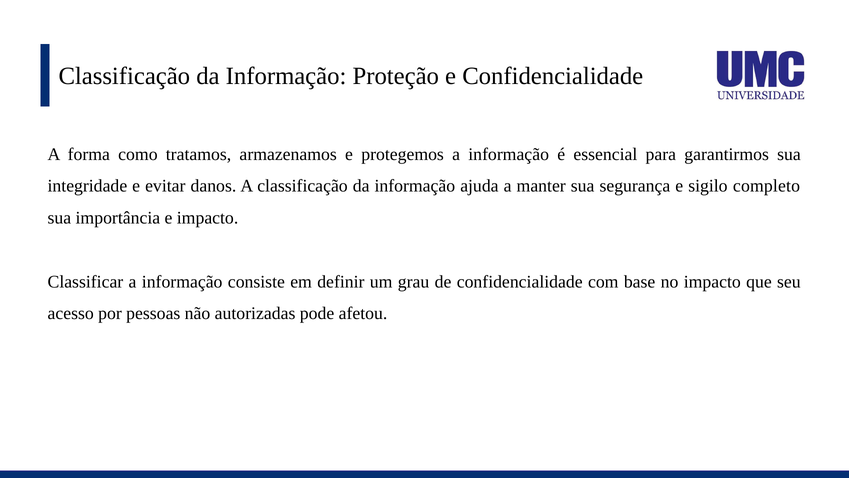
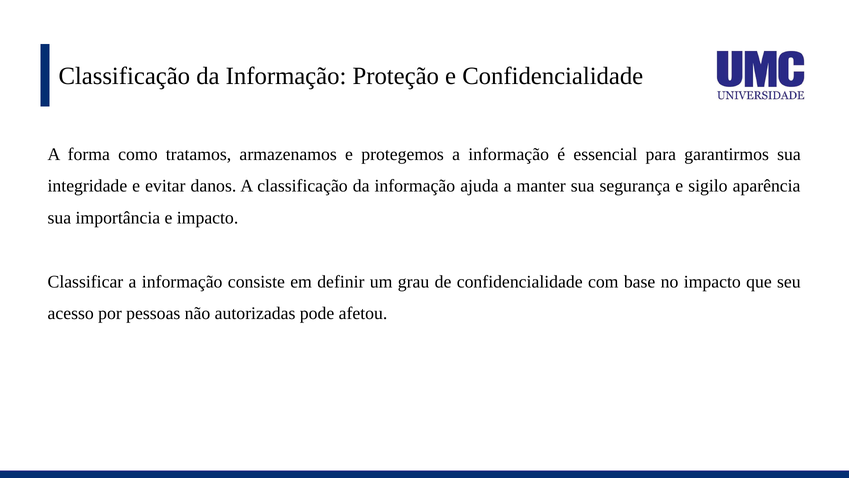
completo: completo -> aparência
